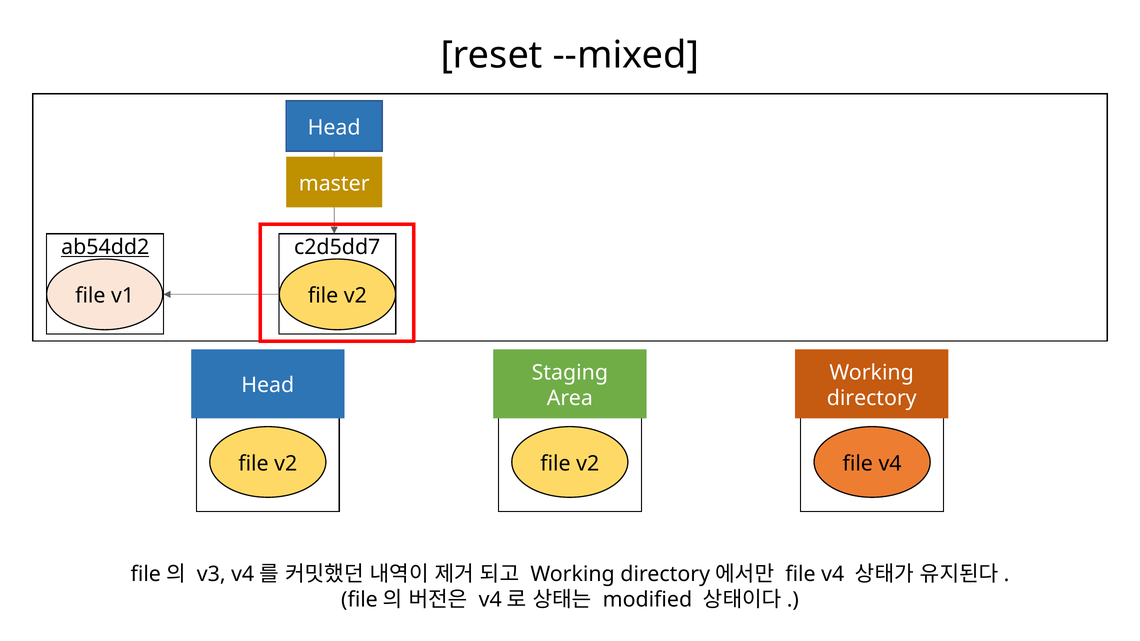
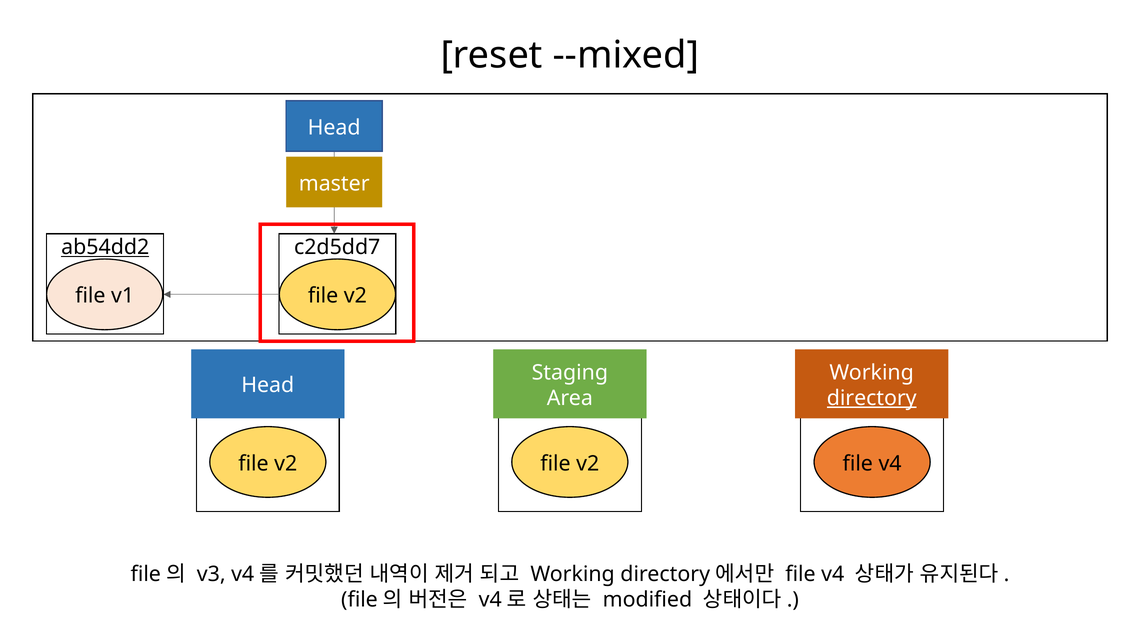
directory underline: none -> present
